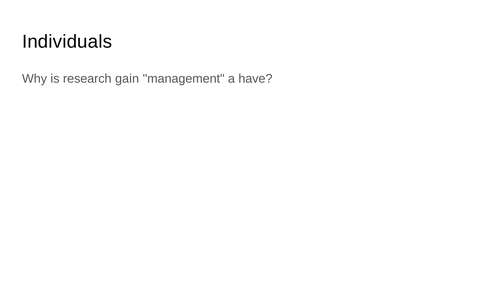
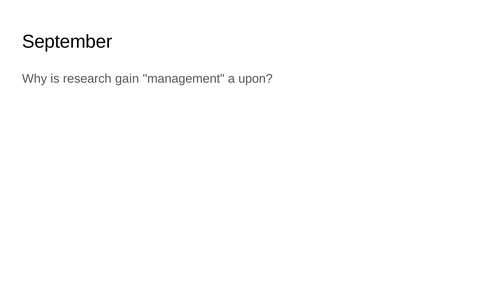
Individuals: Individuals -> September
have: have -> upon
